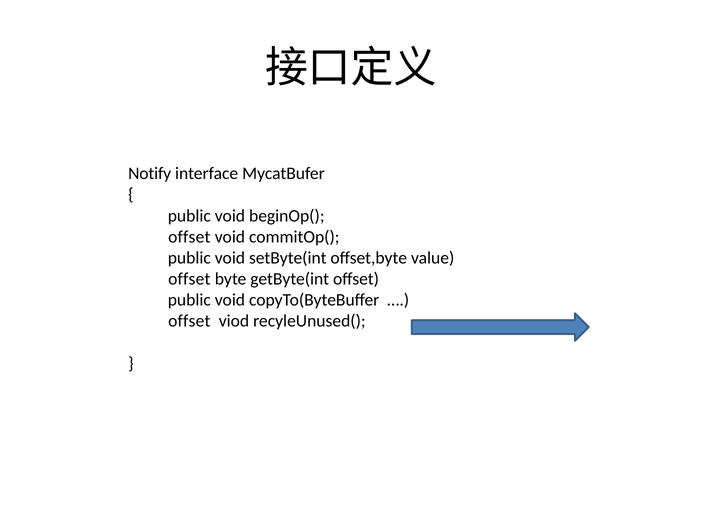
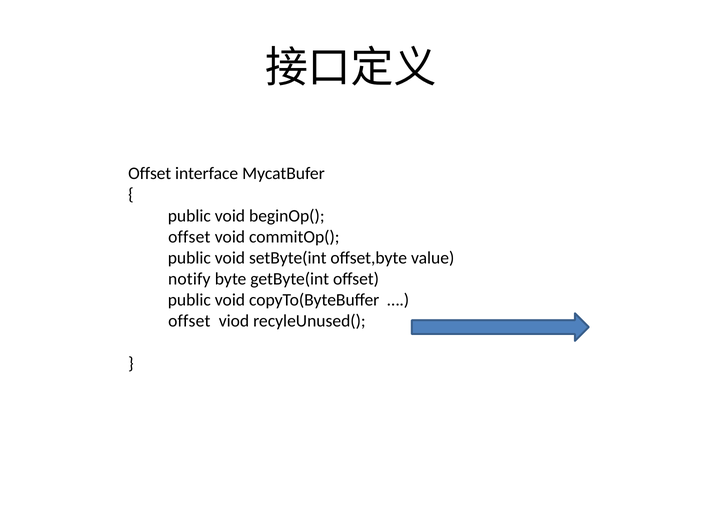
Notify at (150, 173): Notify -> Offset
offset at (189, 279): offset -> notify
